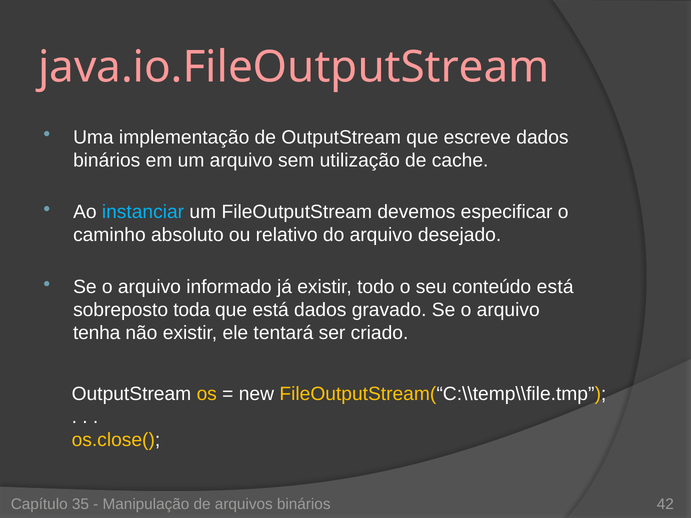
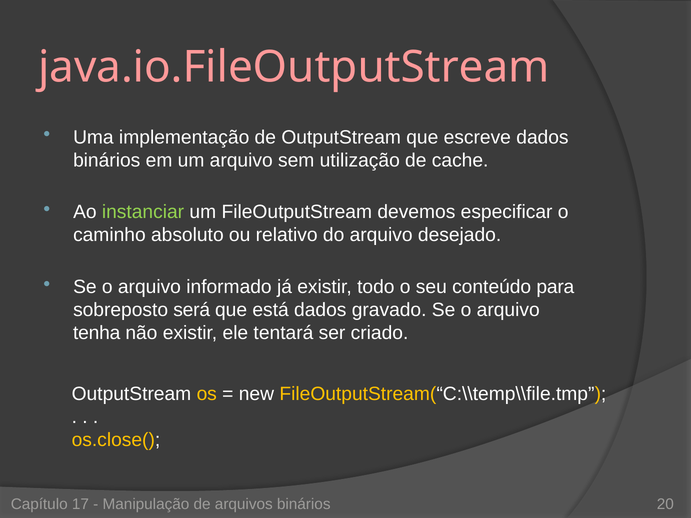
instanciar colour: light blue -> light green
conteúdo está: está -> para
toda: toda -> será
35: 35 -> 17
42: 42 -> 20
